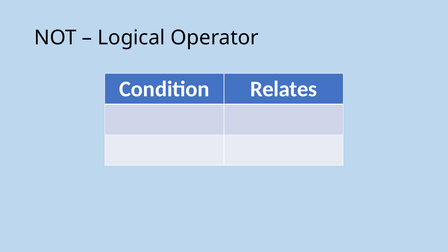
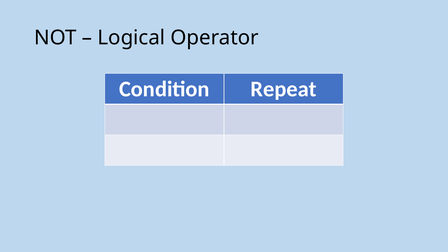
Relates: Relates -> Repeat
